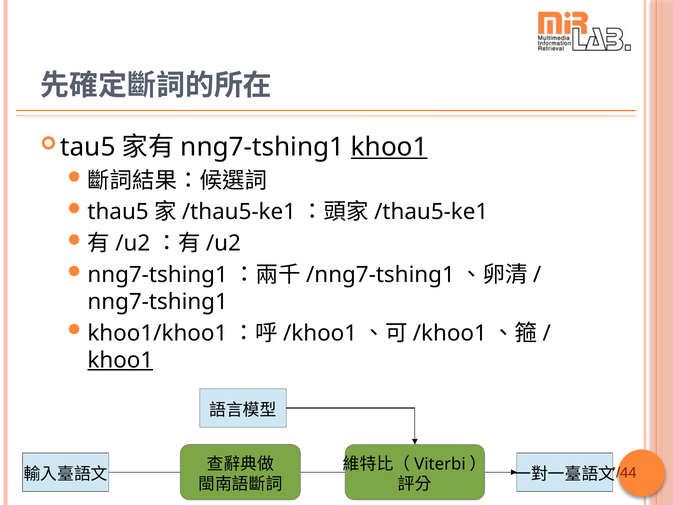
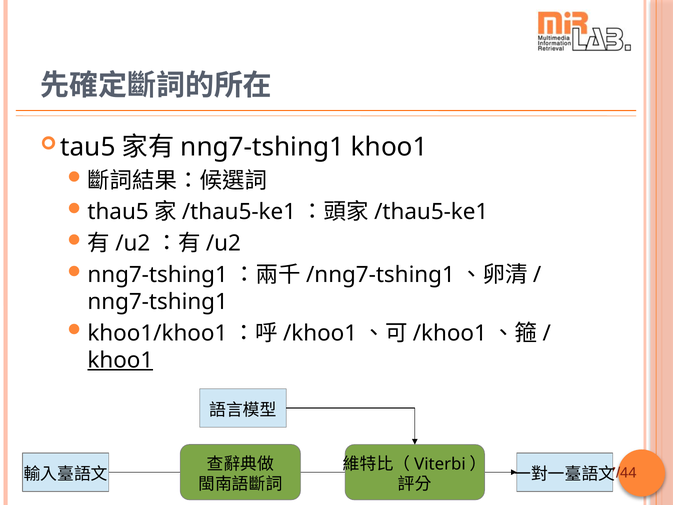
khoo1 at (389, 147) underline: present -> none
